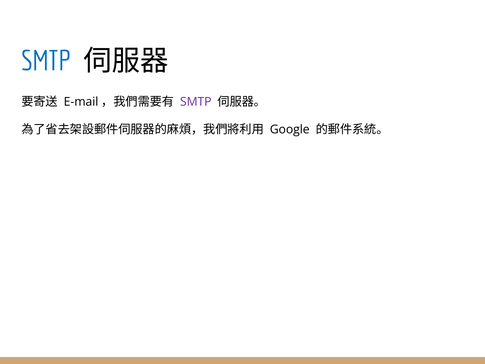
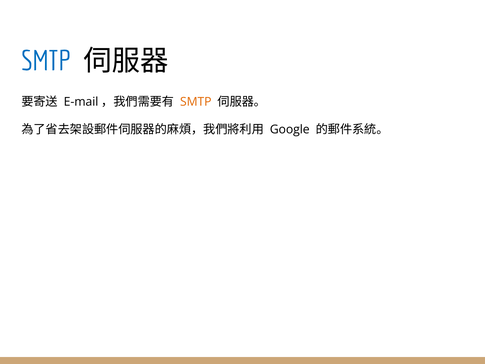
SMTP at (196, 102) colour: purple -> orange
